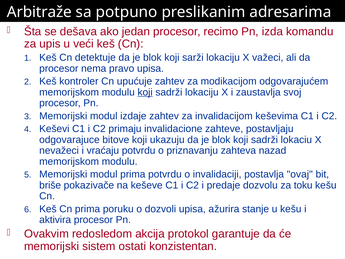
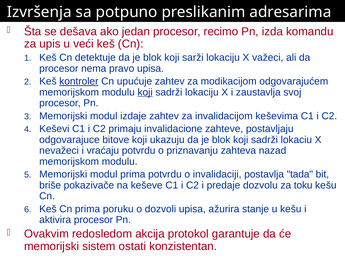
Arbitraže: Arbitraže -> Izvršenja
kontroler underline: none -> present
ovaj: ovaj -> tada
